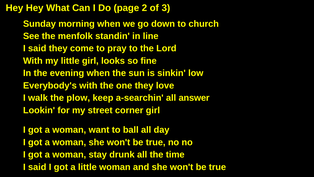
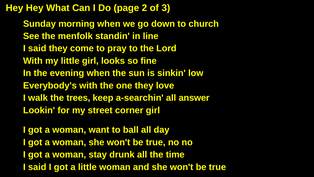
plow: plow -> trees
